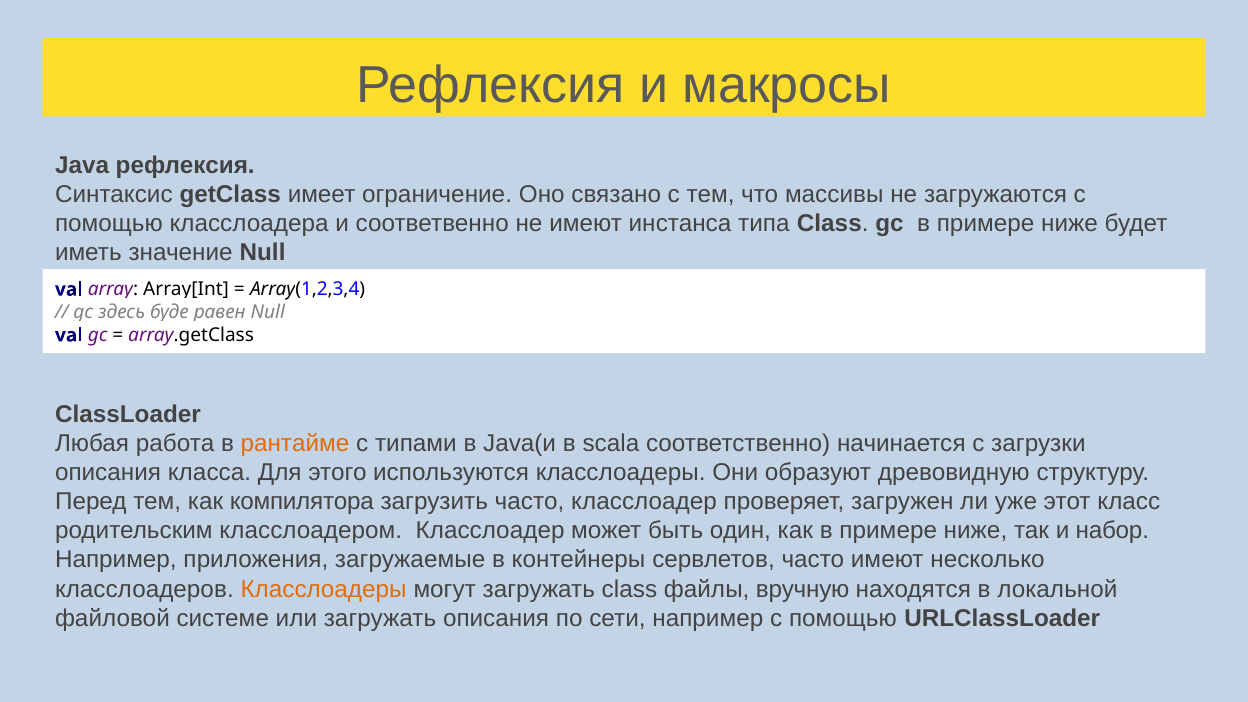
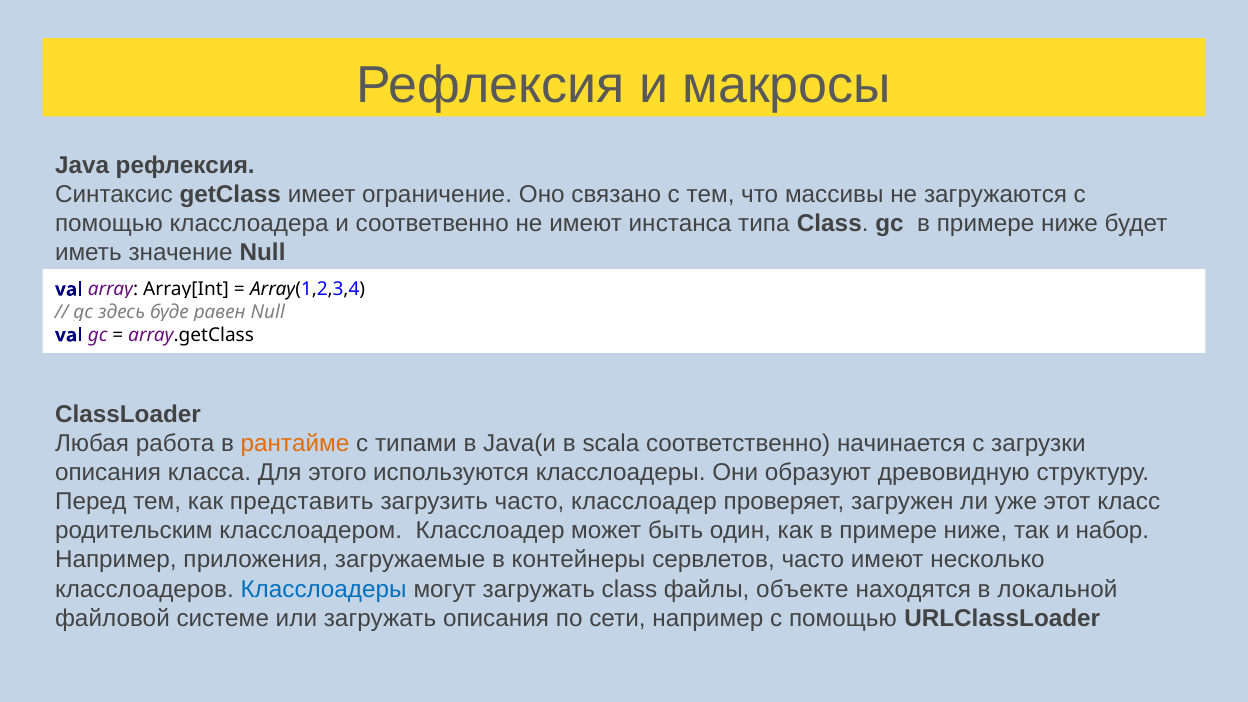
компилятора: компилятора -> представить
Класслоадеры at (324, 589) colour: orange -> blue
вручную: вручную -> объекте
